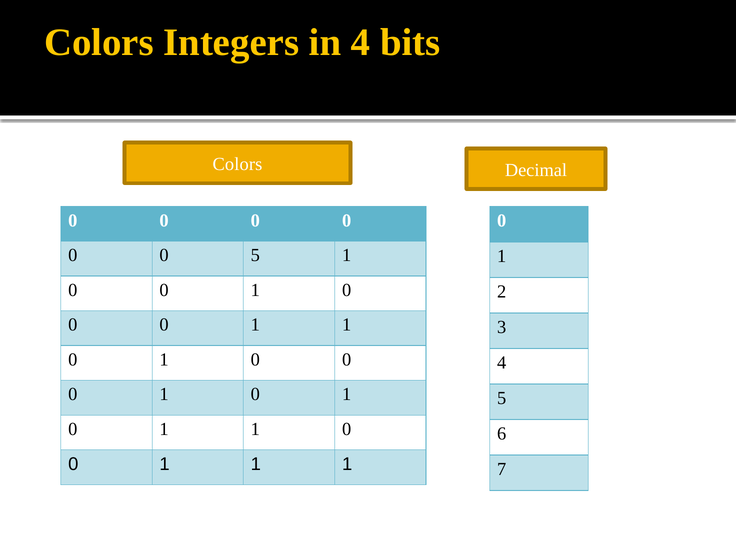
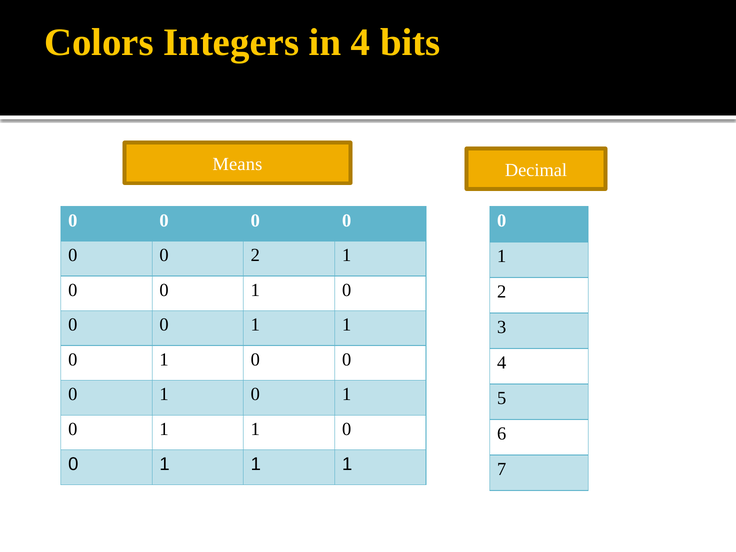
Colors at (237, 164): Colors -> Means
0 5: 5 -> 2
